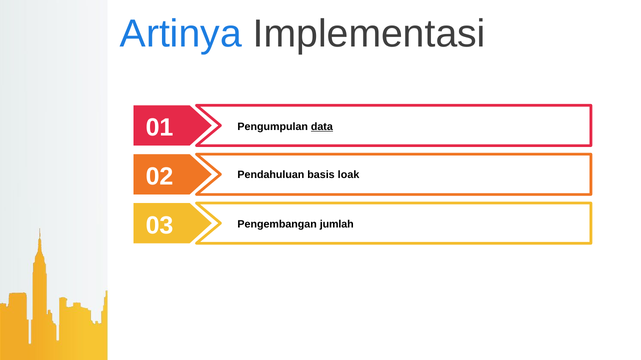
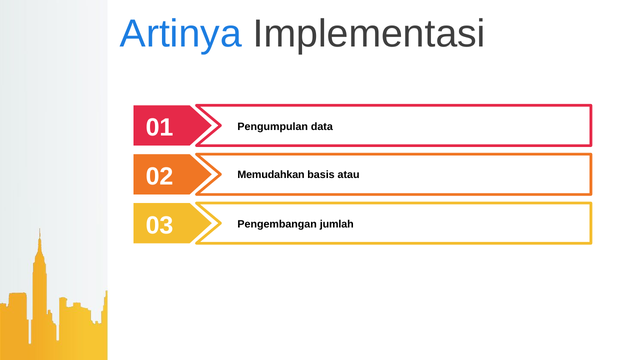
data underline: present -> none
Pendahuluan: Pendahuluan -> Memudahkan
loak: loak -> atau
